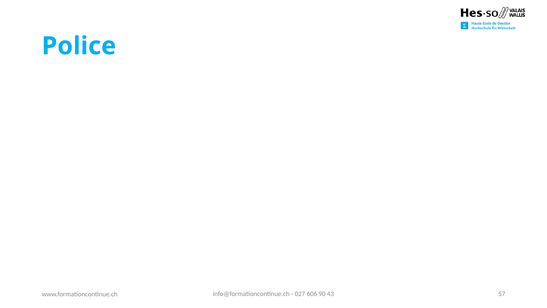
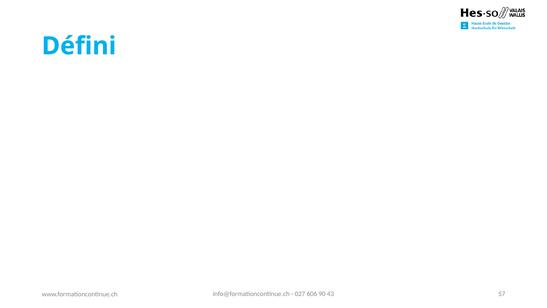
Police: Police -> Défini
